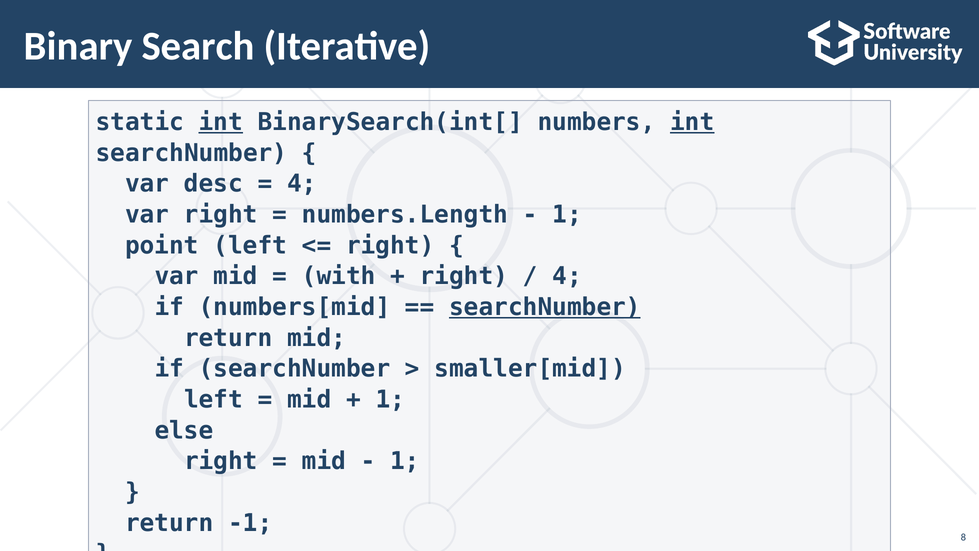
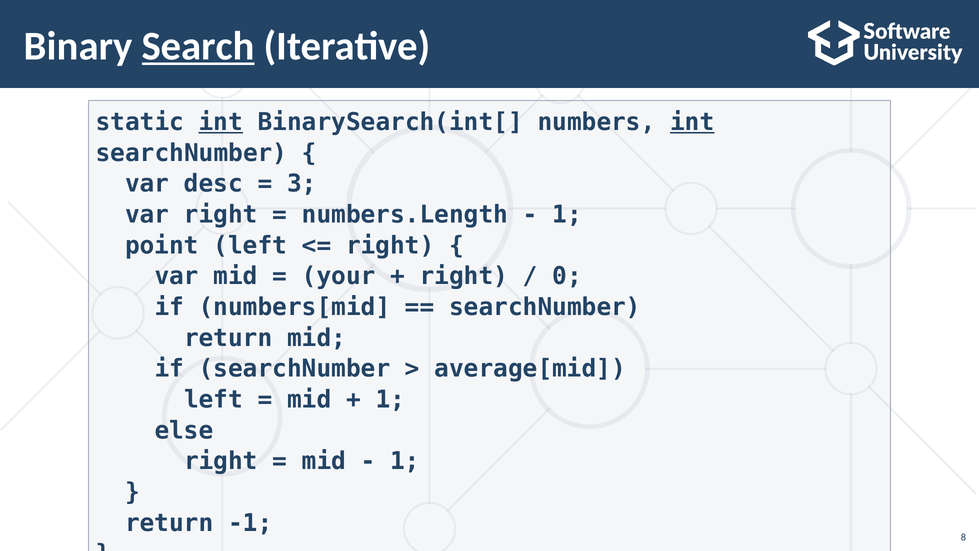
Search underline: none -> present
4 at (302, 184): 4 -> 3
with: with -> your
4 at (567, 276): 4 -> 0
searchNumber at (545, 307) underline: present -> none
smaller[mid: smaller[mid -> average[mid
